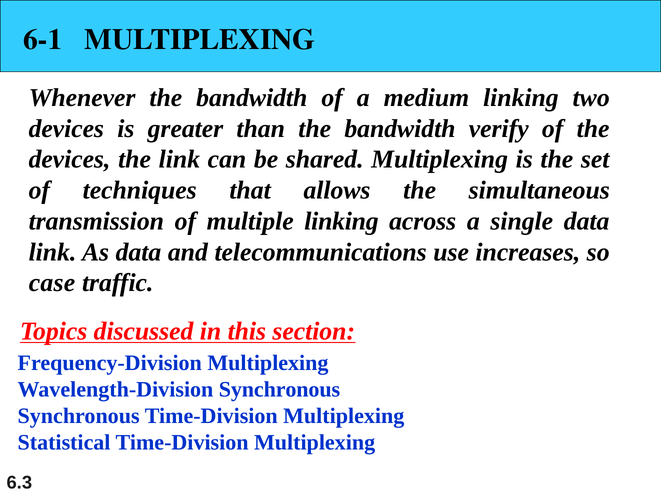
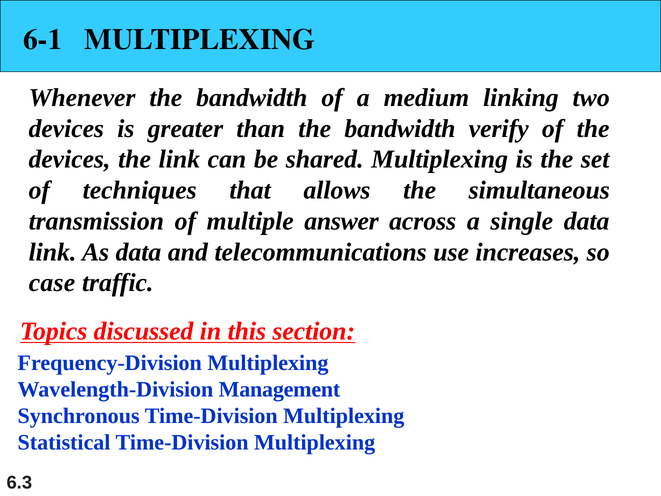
multiple linking: linking -> answer
Wavelength-Division Synchronous: Synchronous -> Management
